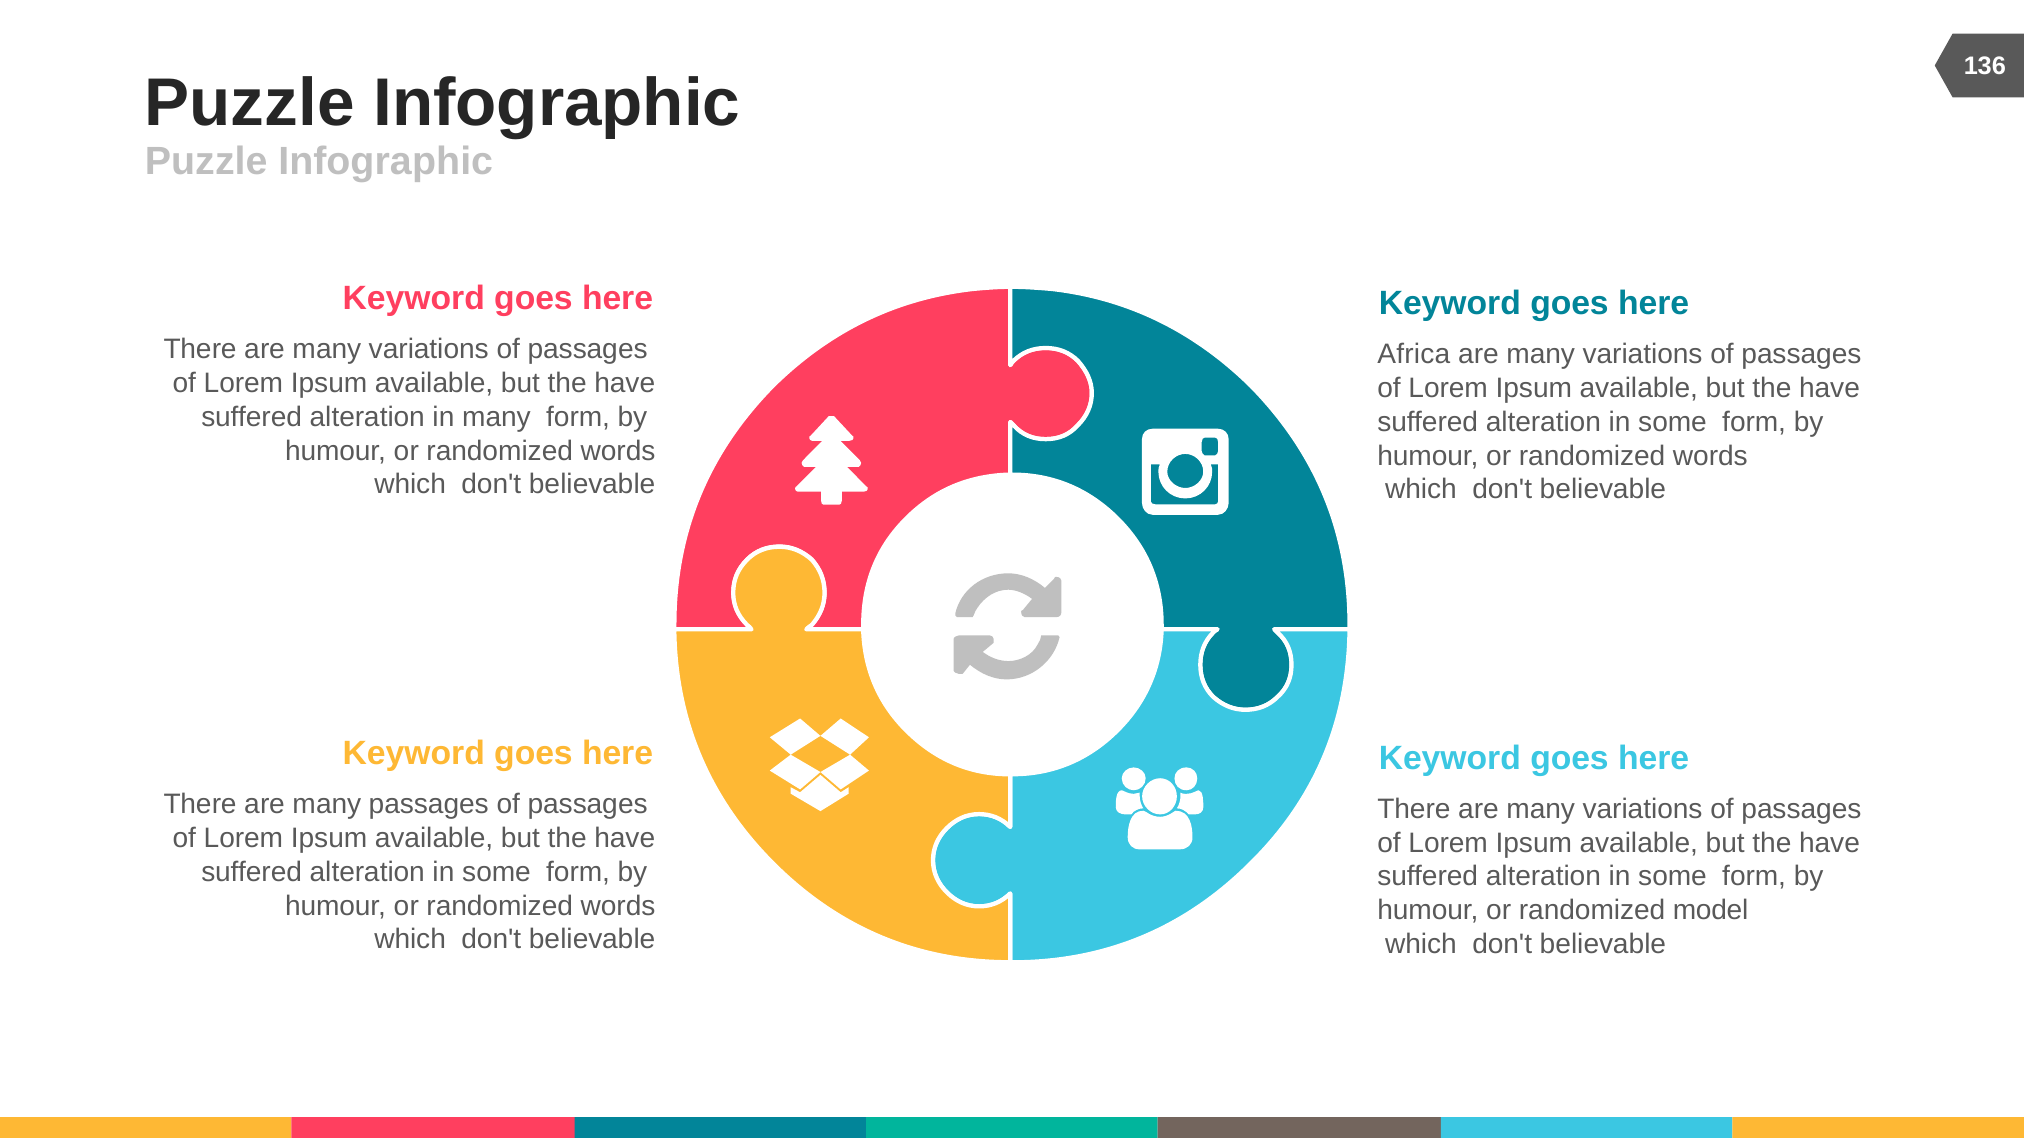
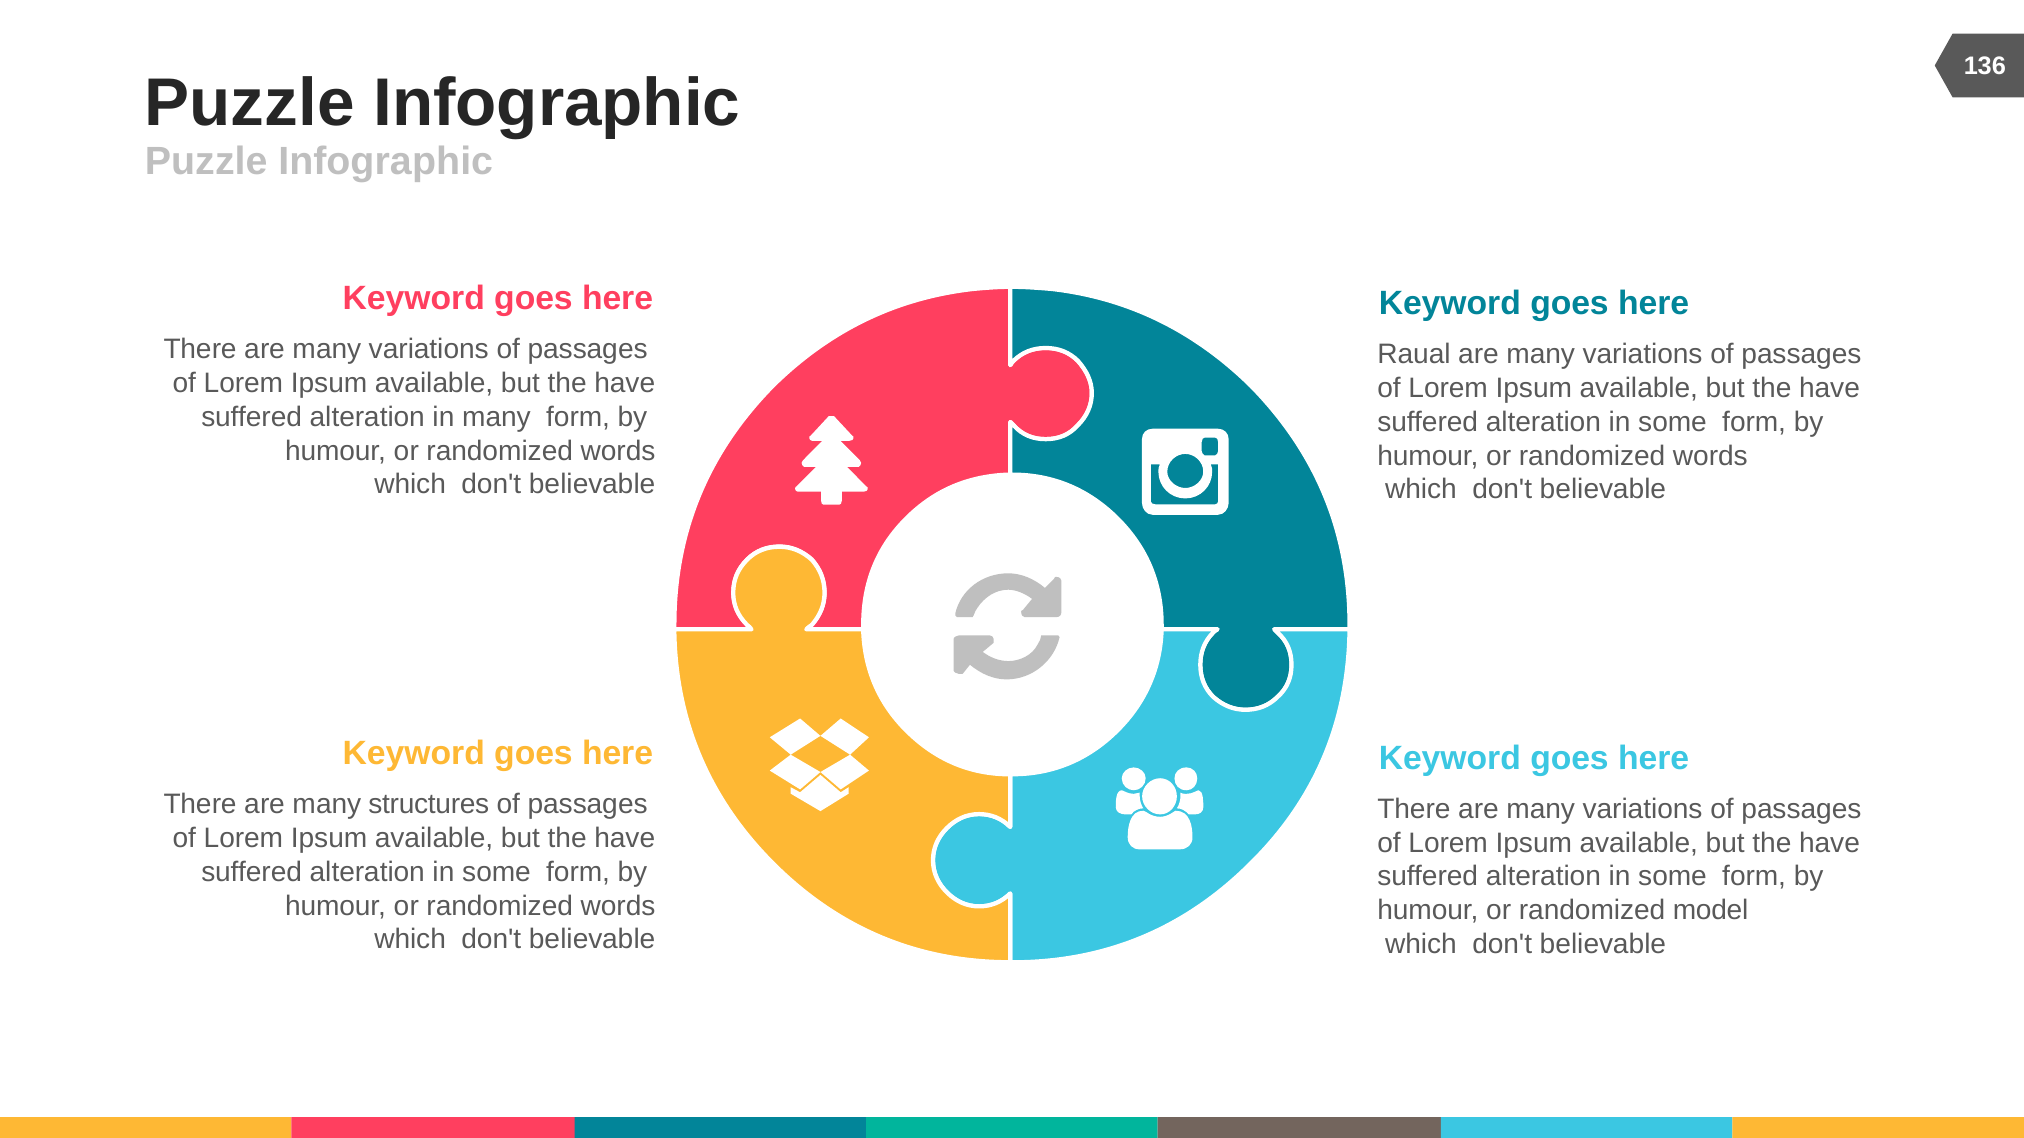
Africa: Africa -> Raual
many passages: passages -> structures
